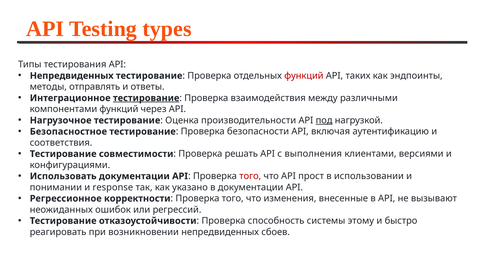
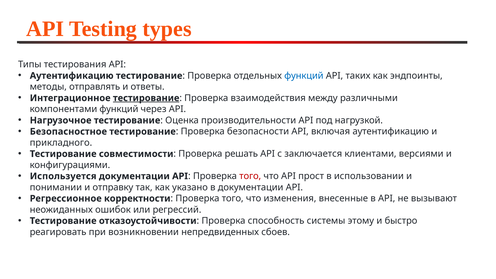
Непредвиденных at (72, 76): Непредвиденных -> Аутентификацию
функций at (304, 76) colour: red -> blue
под underline: present -> none
соответствия: соответствия -> прикладного
выполнения: выполнения -> заключается
Использовать: Использовать -> Используется
response: response -> отправку
